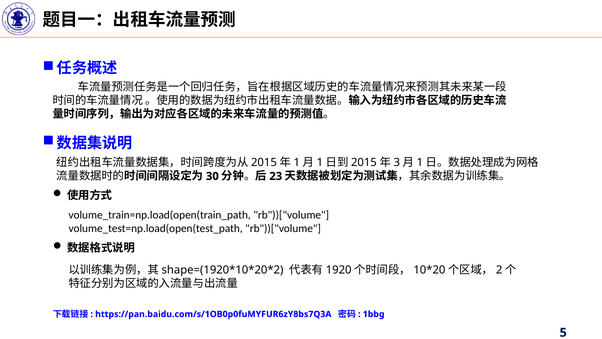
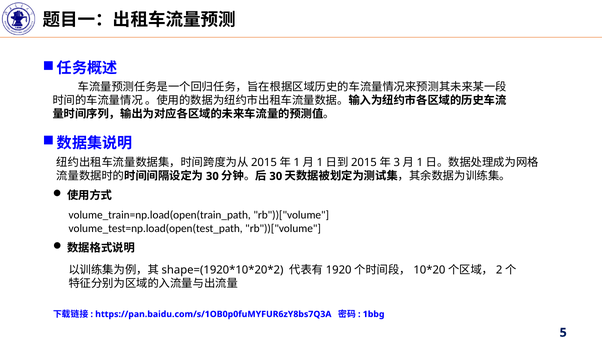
23 at (276, 176): 23 -> 30
